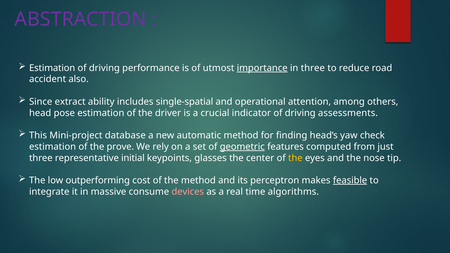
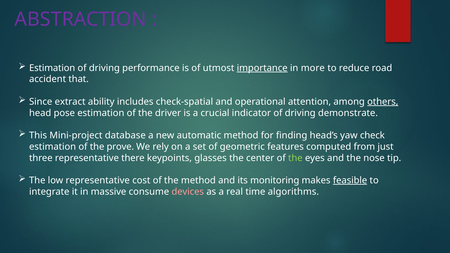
in three: three -> more
also: also -> that
single-spatial: single-spatial -> check-spatial
others underline: none -> present
assessments: assessments -> demonstrate
geometric underline: present -> none
initial: initial -> there
the at (295, 158) colour: yellow -> light green
low outperforming: outperforming -> representative
perceptron: perceptron -> monitoring
